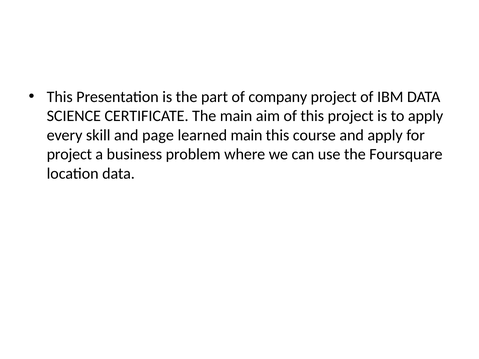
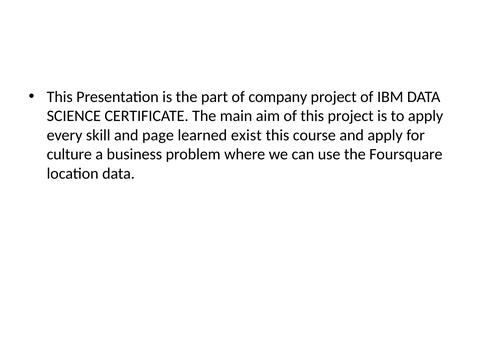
learned main: main -> exist
project at (69, 154): project -> culture
